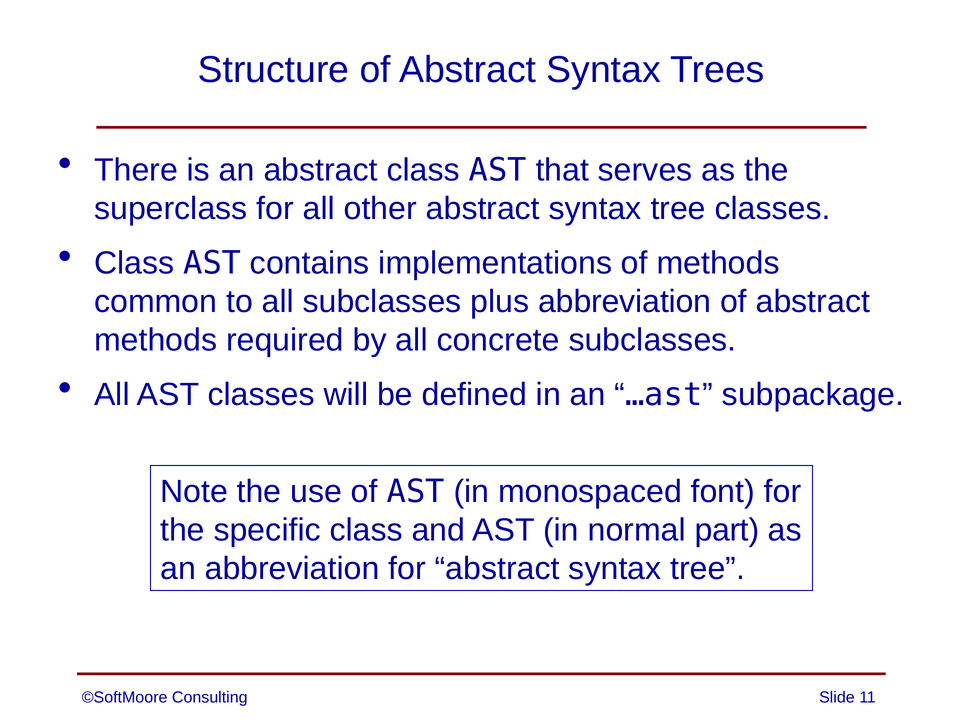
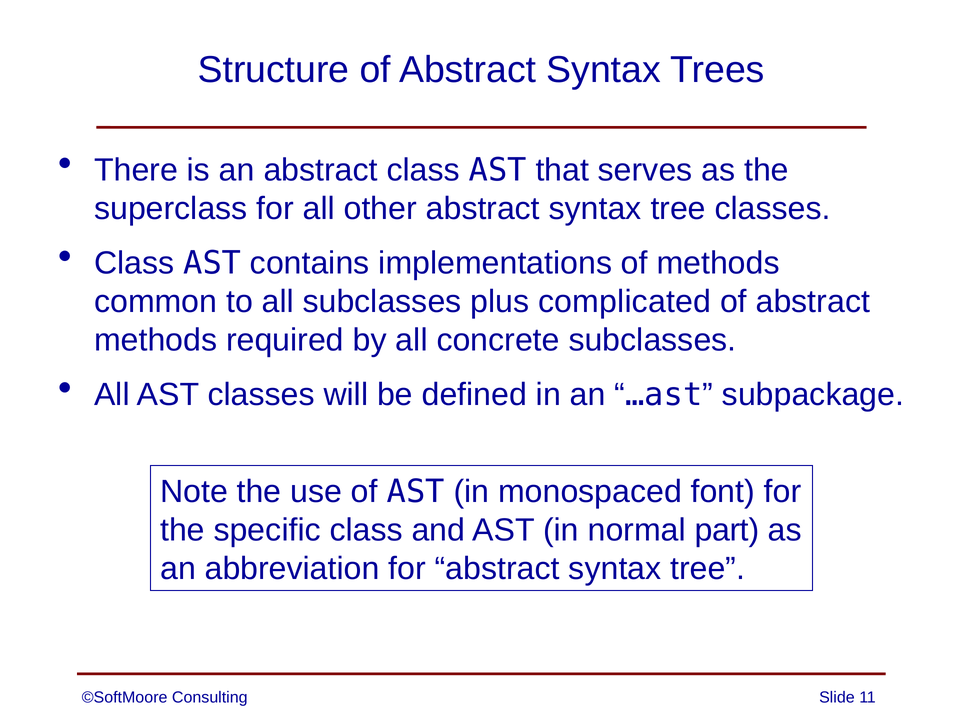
plus abbreviation: abbreviation -> complicated
